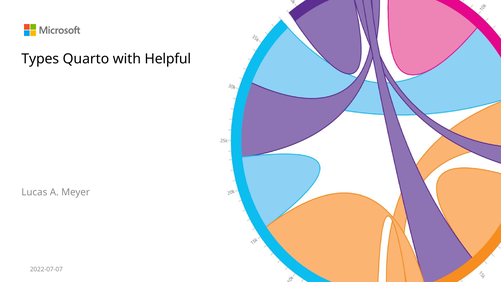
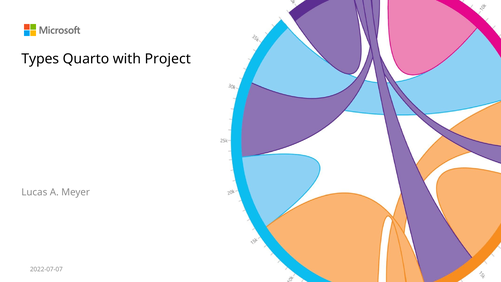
Helpful: Helpful -> Project
